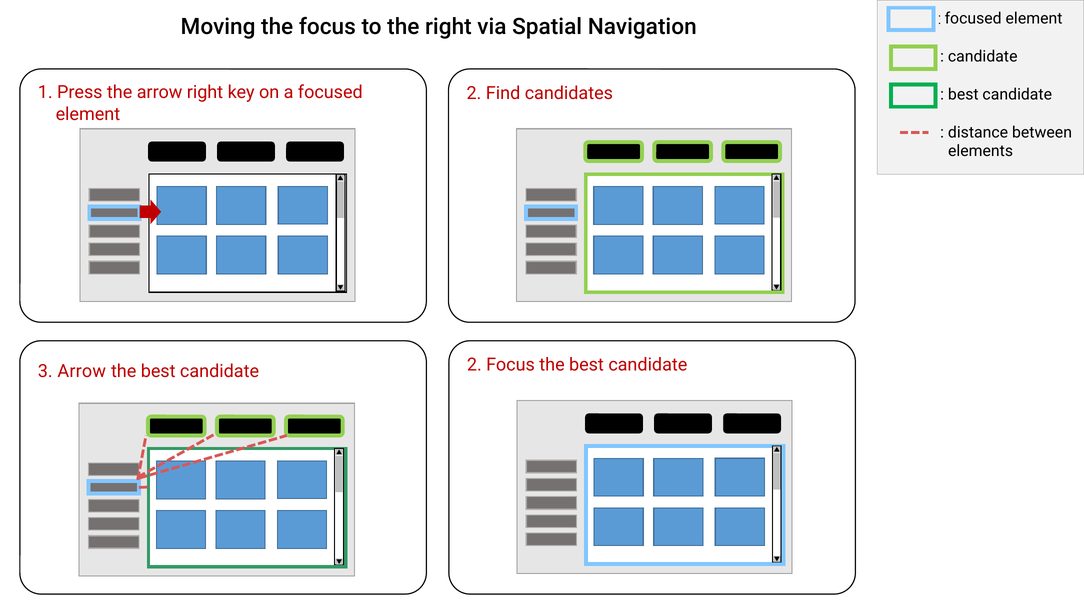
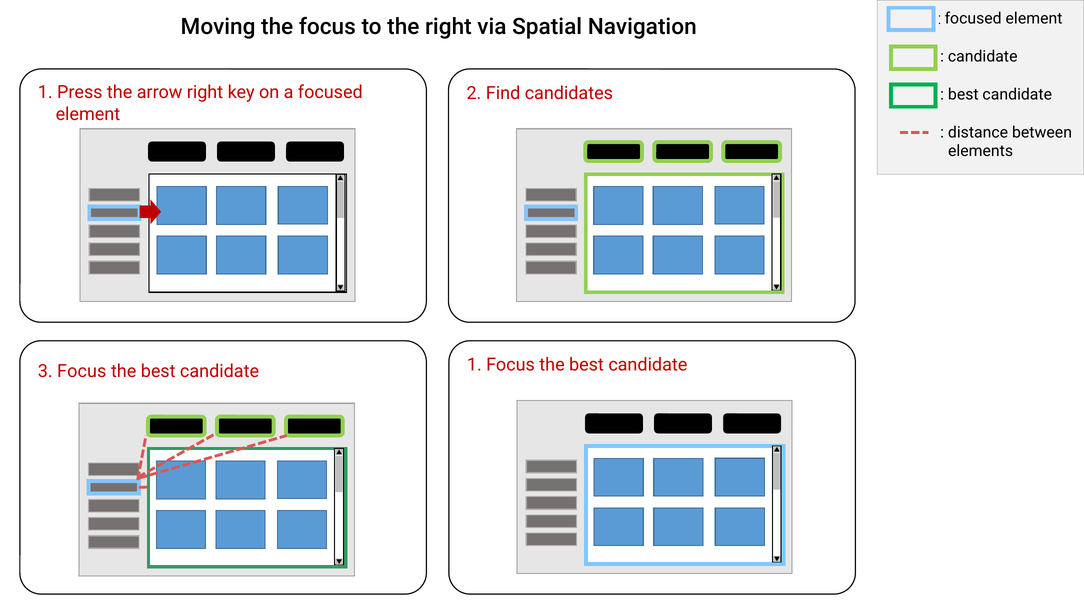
3 Arrow: Arrow -> Focus
candidate 2: 2 -> 1
